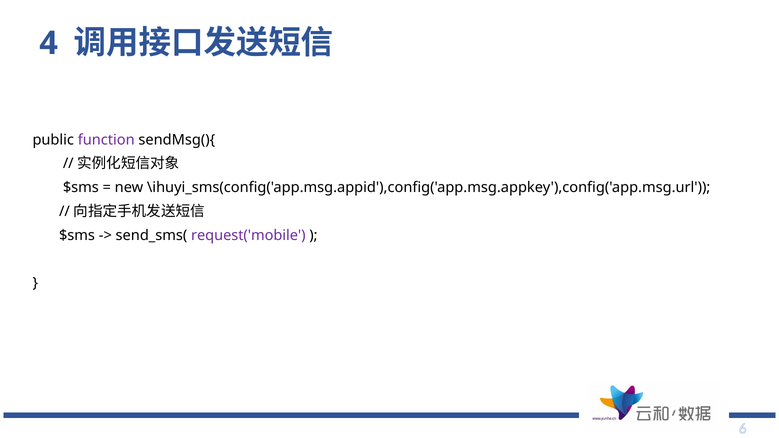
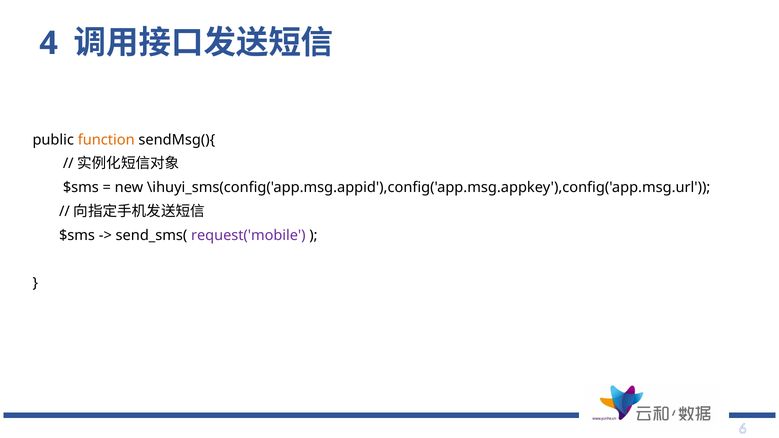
function colour: purple -> orange
